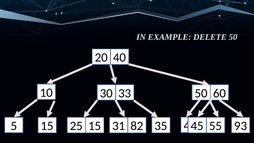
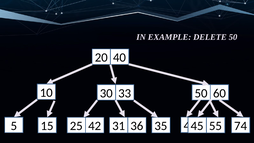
25 15: 15 -> 42
82: 82 -> 36
93: 93 -> 74
